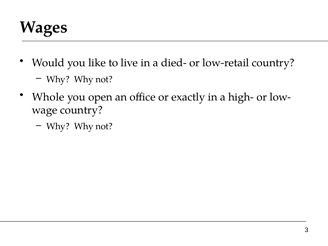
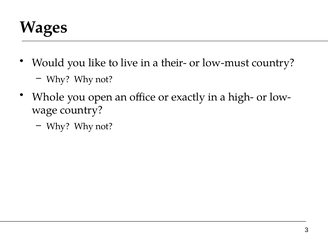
died-: died- -> their-
low-retail: low-retail -> low-must
